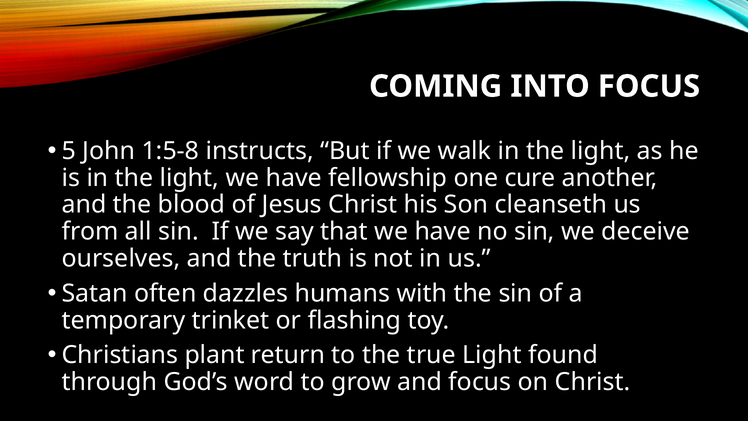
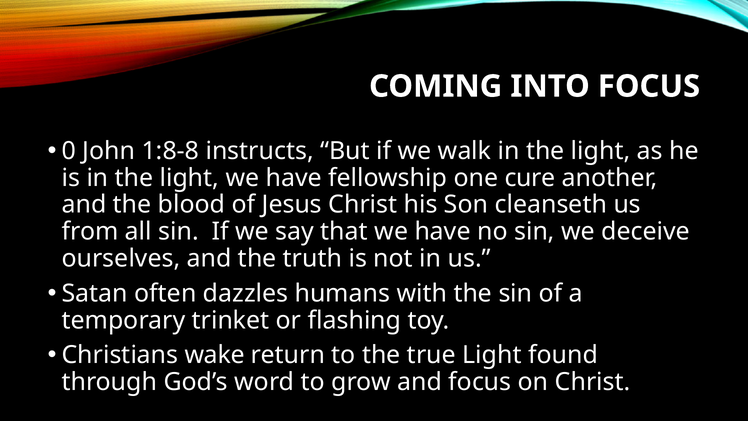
5: 5 -> 0
1:5-8: 1:5-8 -> 1:8-8
plant: plant -> wake
